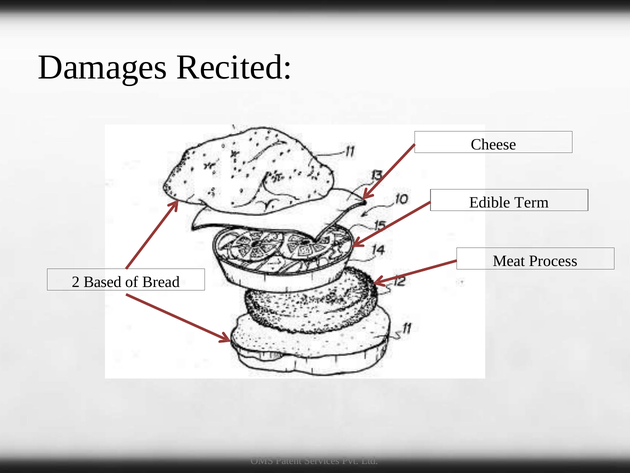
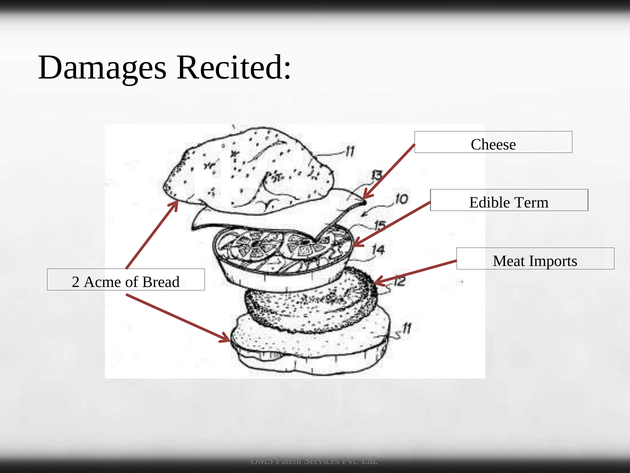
Process: Process -> Imports
Based: Based -> Acme
